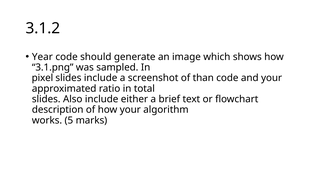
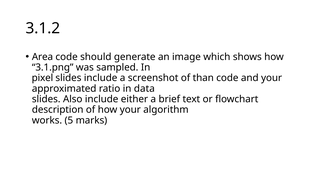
Year: Year -> Area
total: total -> data
